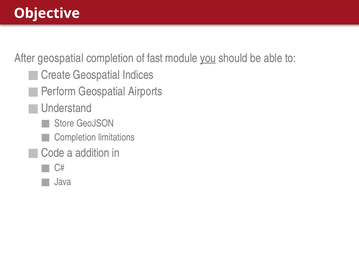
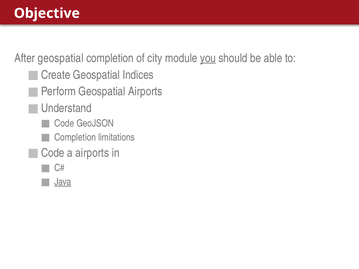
fast: fast -> city
Store: Store -> Code
a addition: addition -> airports
Java underline: none -> present
